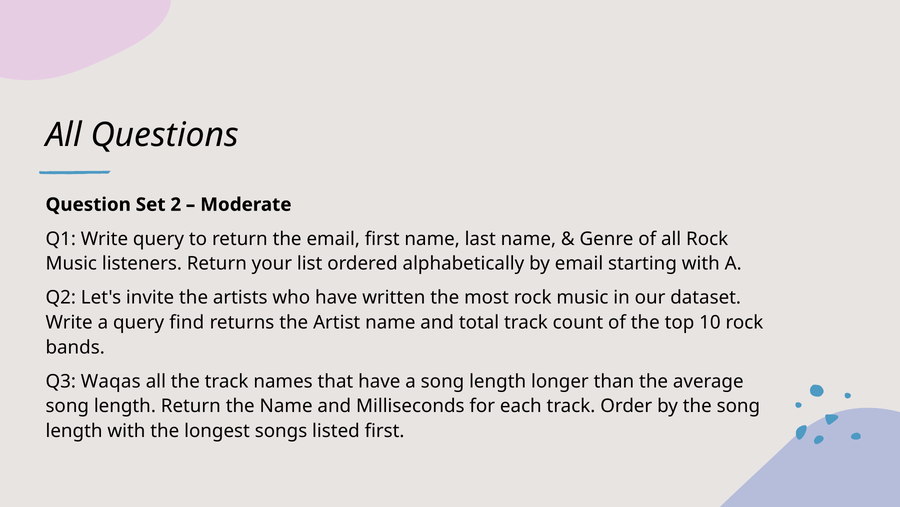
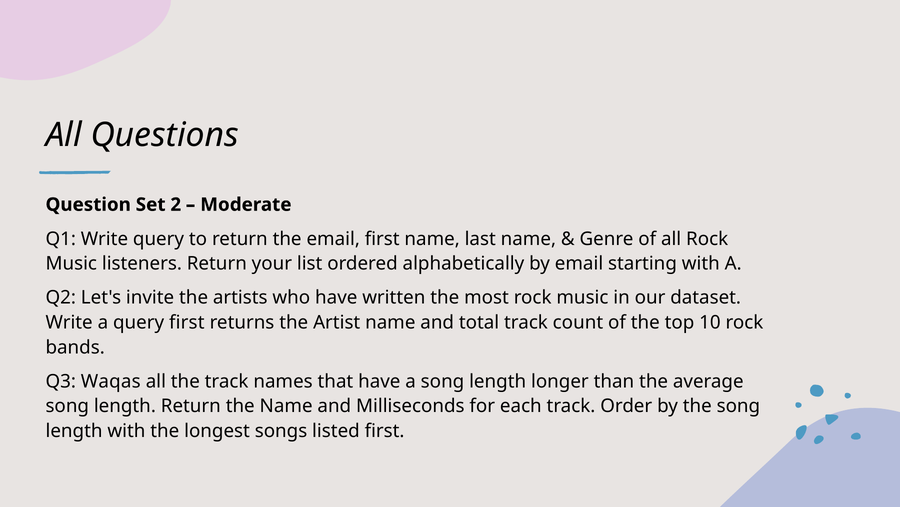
query find: find -> first
